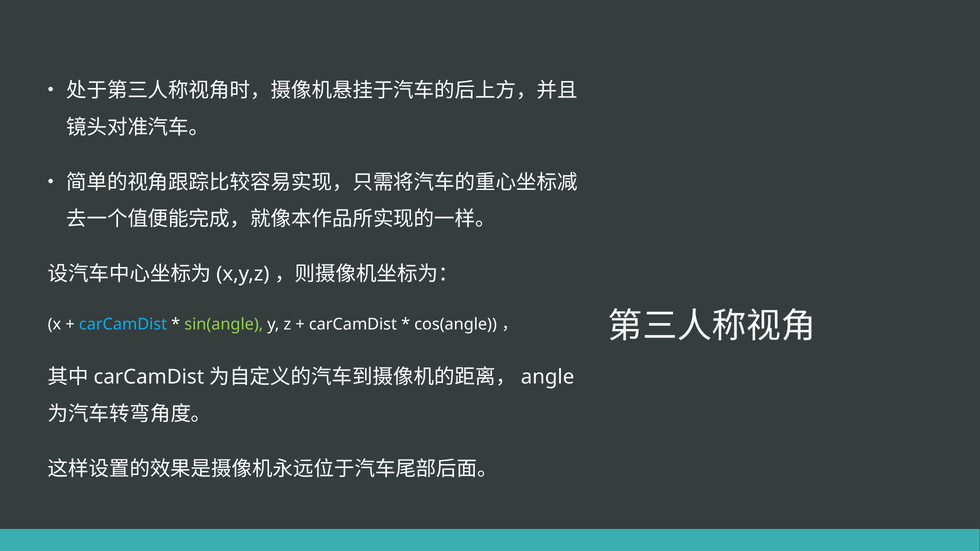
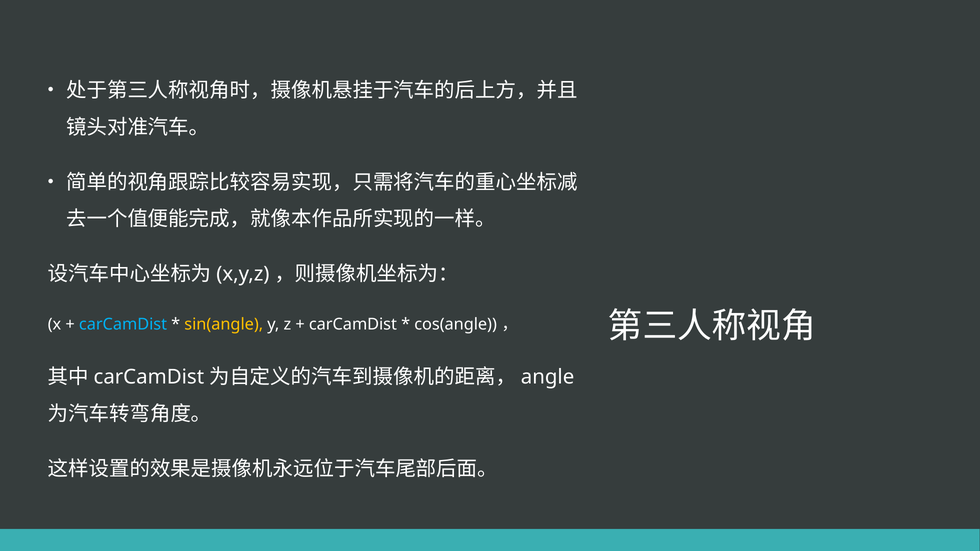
sin(angle colour: light green -> yellow
